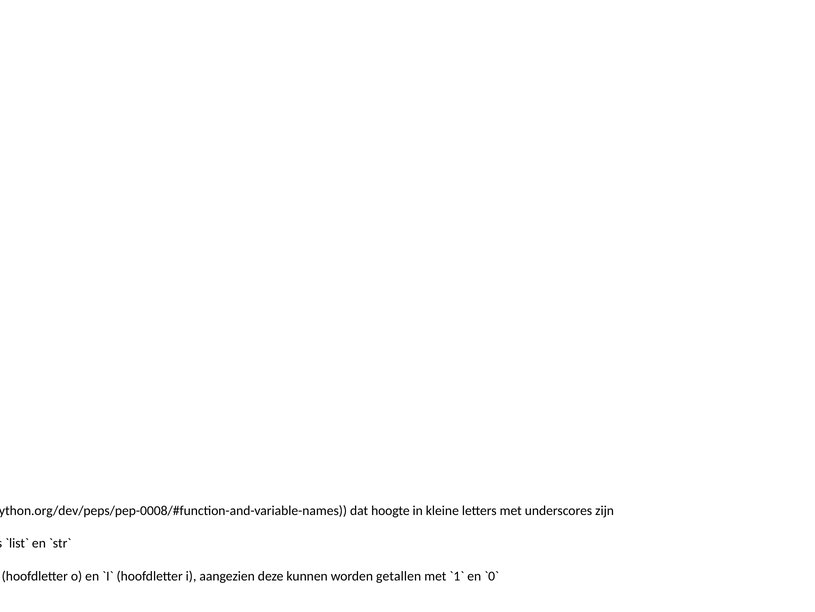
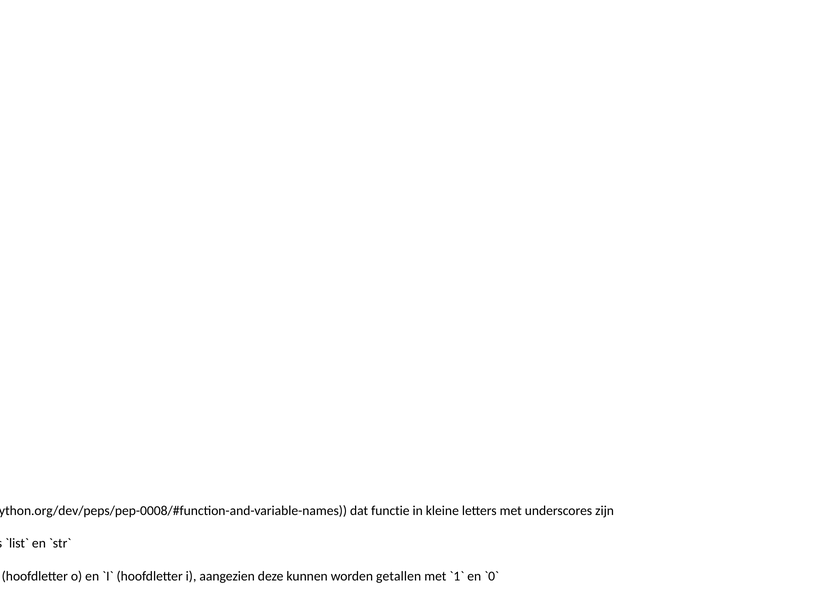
hoogte: hoogte -> functie
